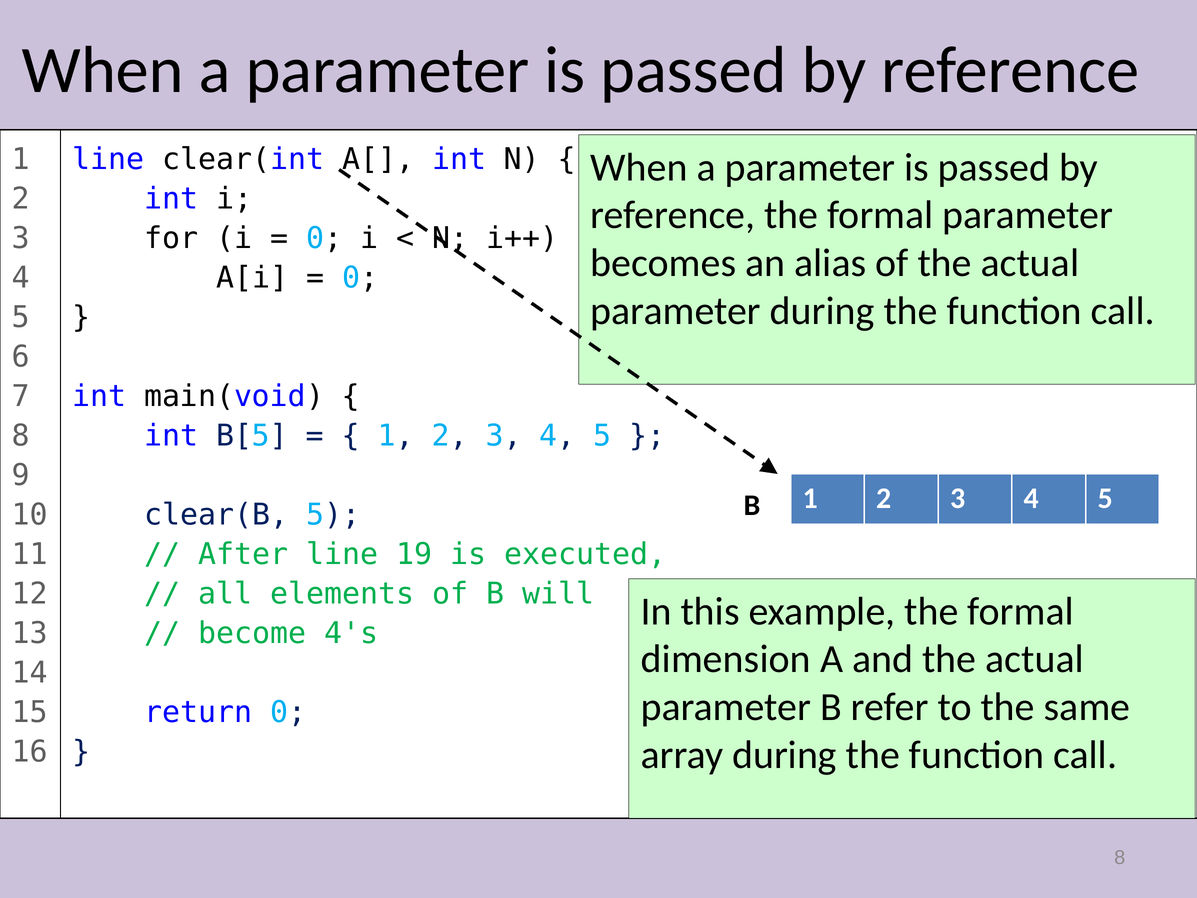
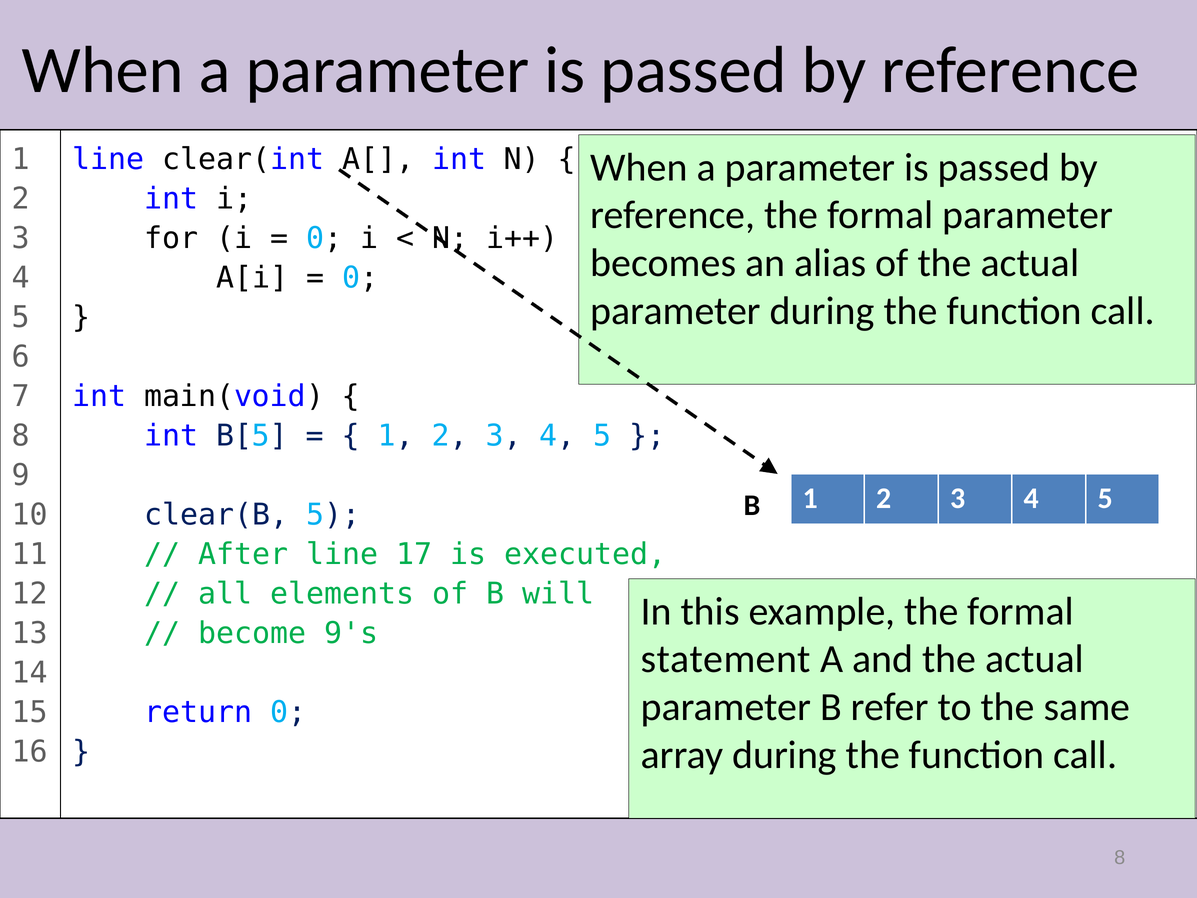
19: 19 -> 17
4's: 4's -> 9's
dimension: dimension -> statement
